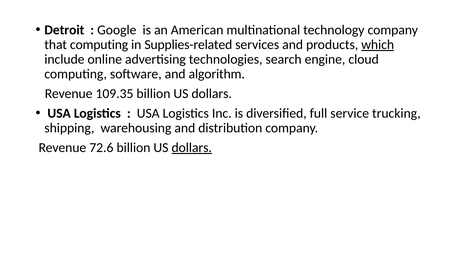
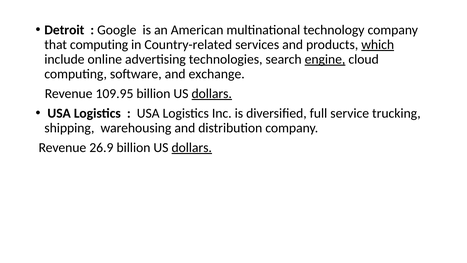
Supplies-related: Supplies-related -> Country-related
engine underline: none -> present
algorithm: algorithm -> exchange
109.35: 109.35 -> 109.95
dollars at (212, 94) underline: none -> present
72.6: 72.6 -> 26.9
